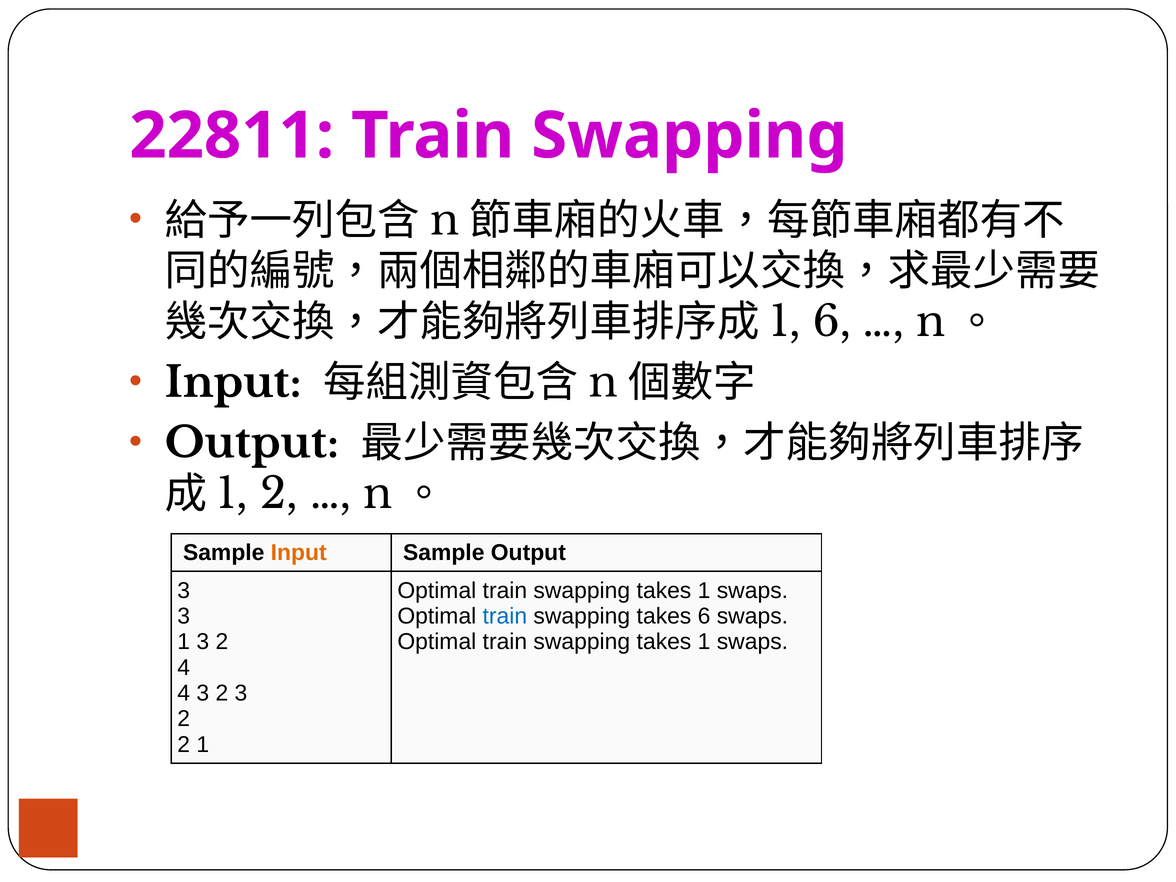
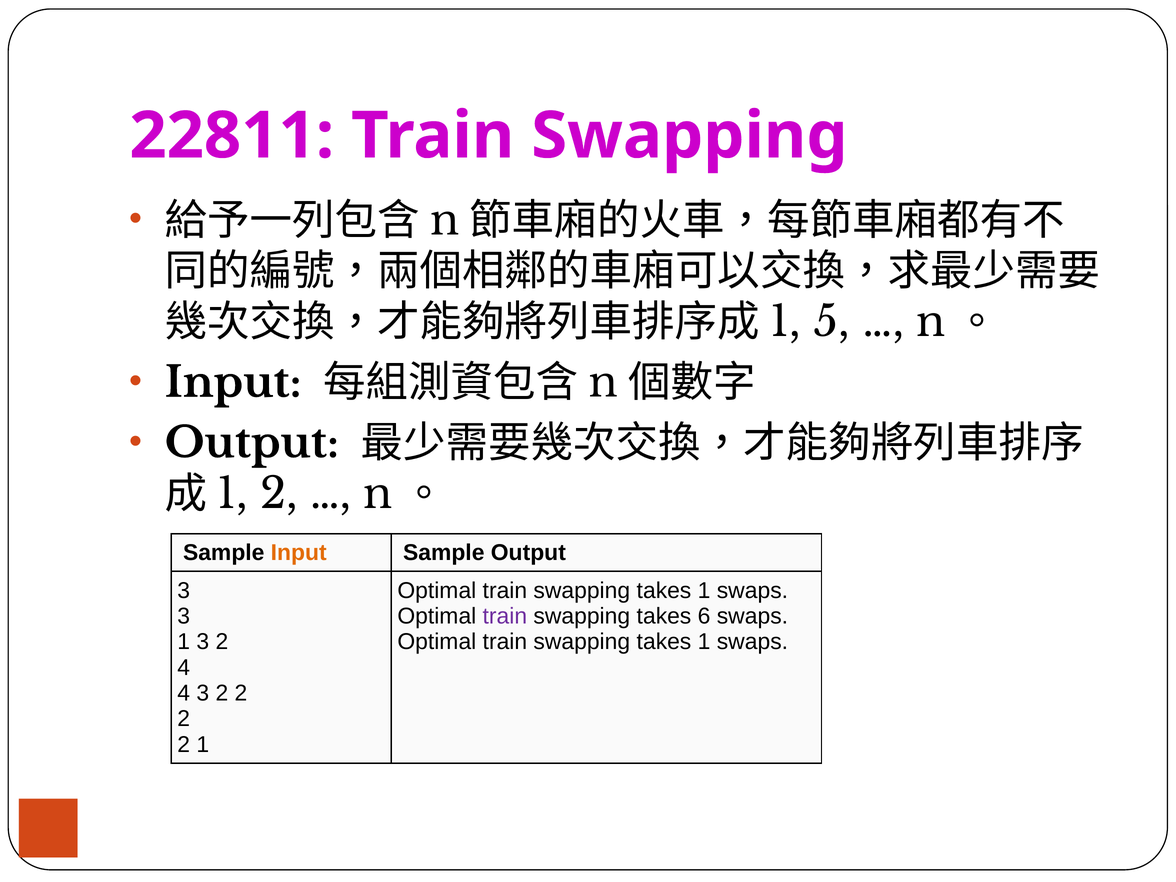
6 at (832, 322): 6 -> 5
train at (505, 616) colour: blue -> purple
3 2 3: 3 -> 2
